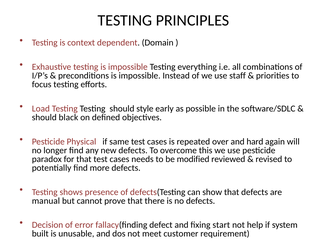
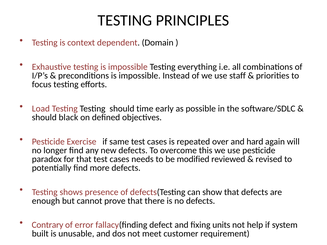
style: style -> time
Physical: Physical -> Exercise
manual: manual -> enough
Decision: Decision -> Contrary
start: start -> units
